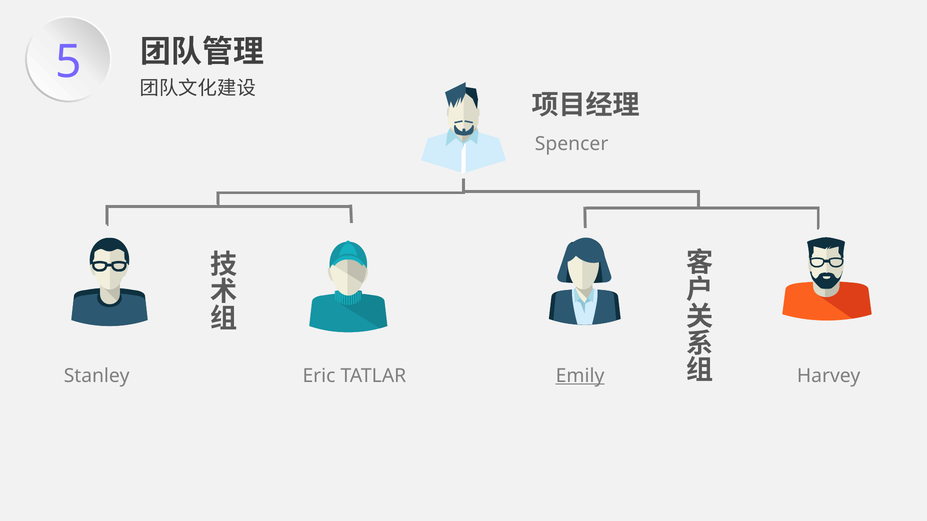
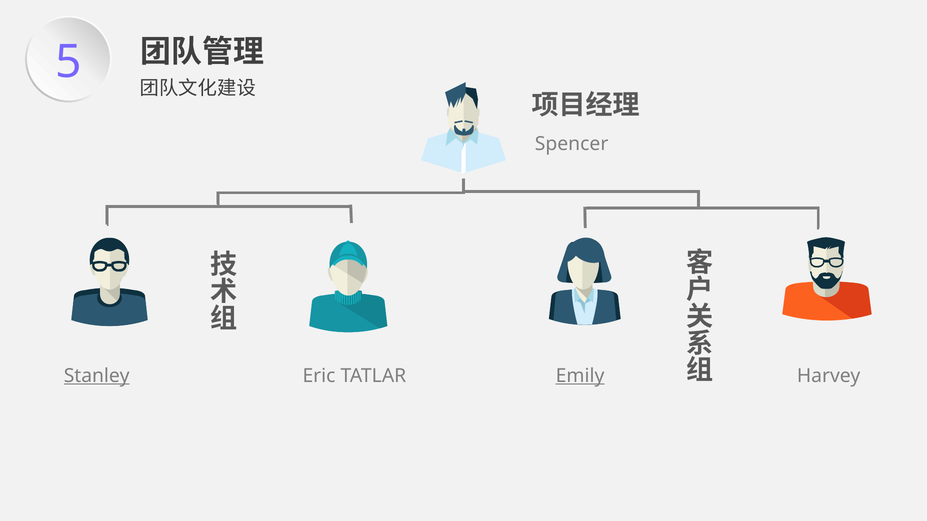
Stanley underline: none -> present
